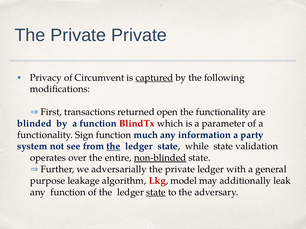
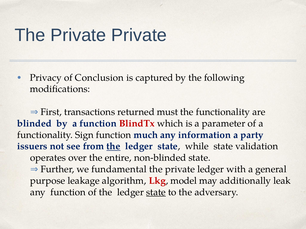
Circumvent: Circumvent -> Conclusion
captured underline: present -> none
open: open -> must
system: system -> issuers
non-blinded underline: present -> none
adversarially: adversarially -> fundamental
